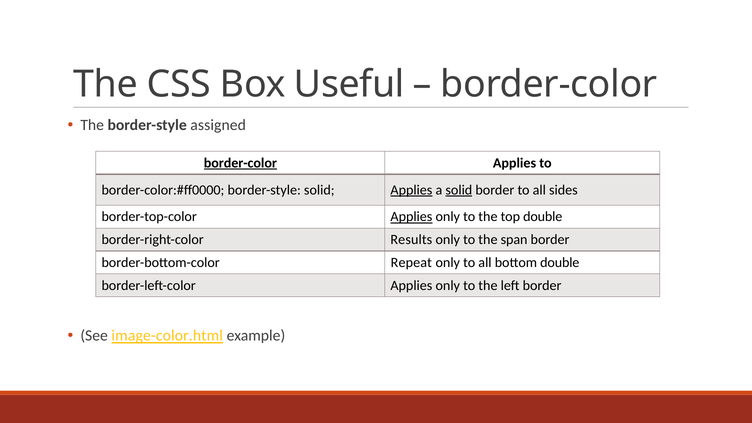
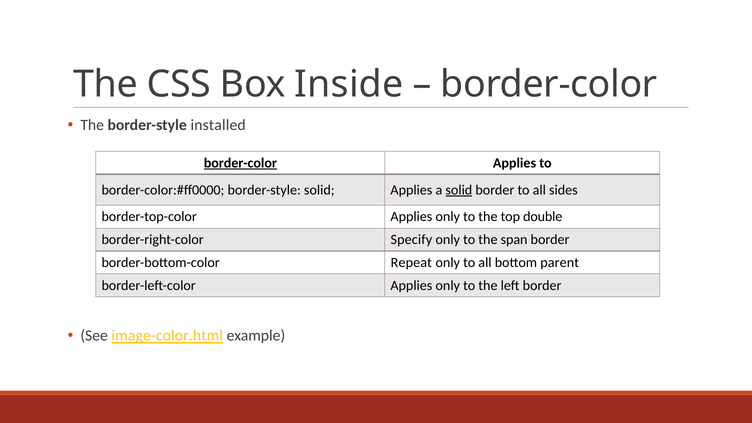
Useful: Useful -> Inside
assigned: assigned -> installed
Applies at (411, 190) underline: present -> none
Applies at (411, 217) underline: present -> none
Results: Results -> Specify
bottom double: double -> parent
